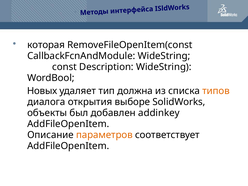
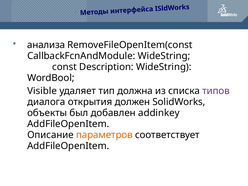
которая: которая -> анализа
Новых: Новых -> Visible
типов colour: orange -> purple
выборе: выборе -> должен
